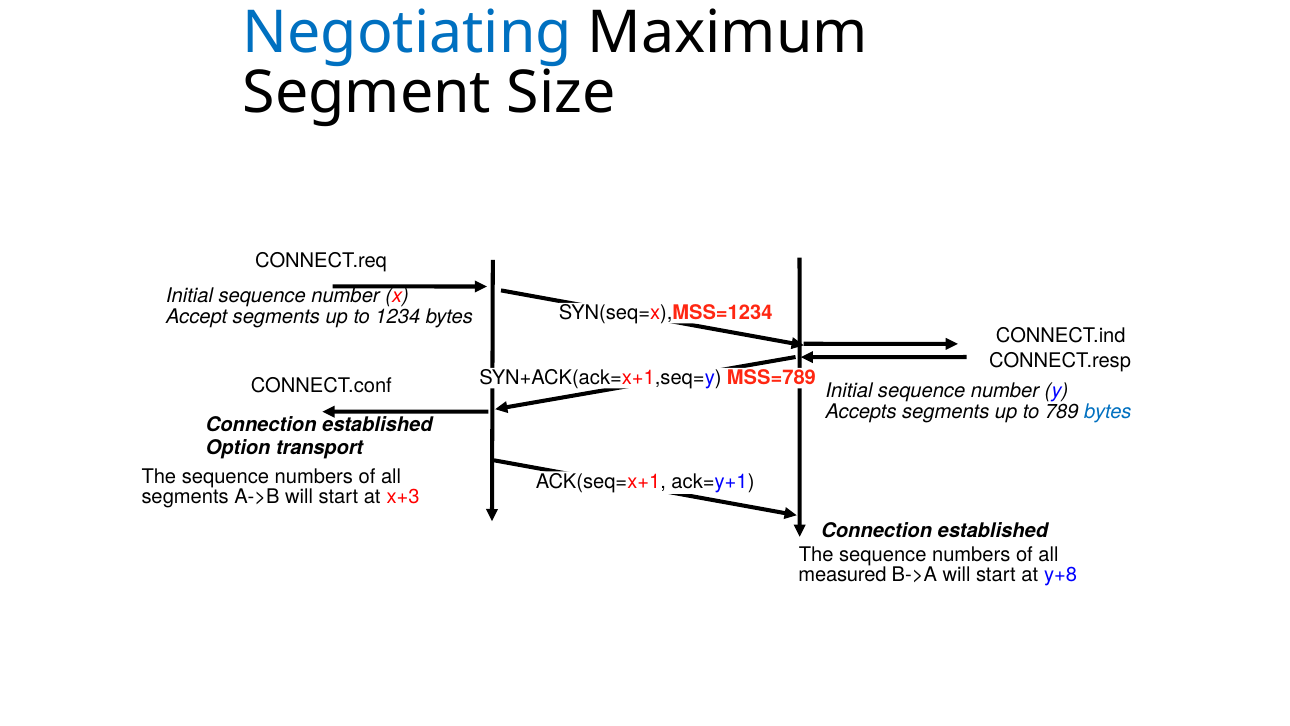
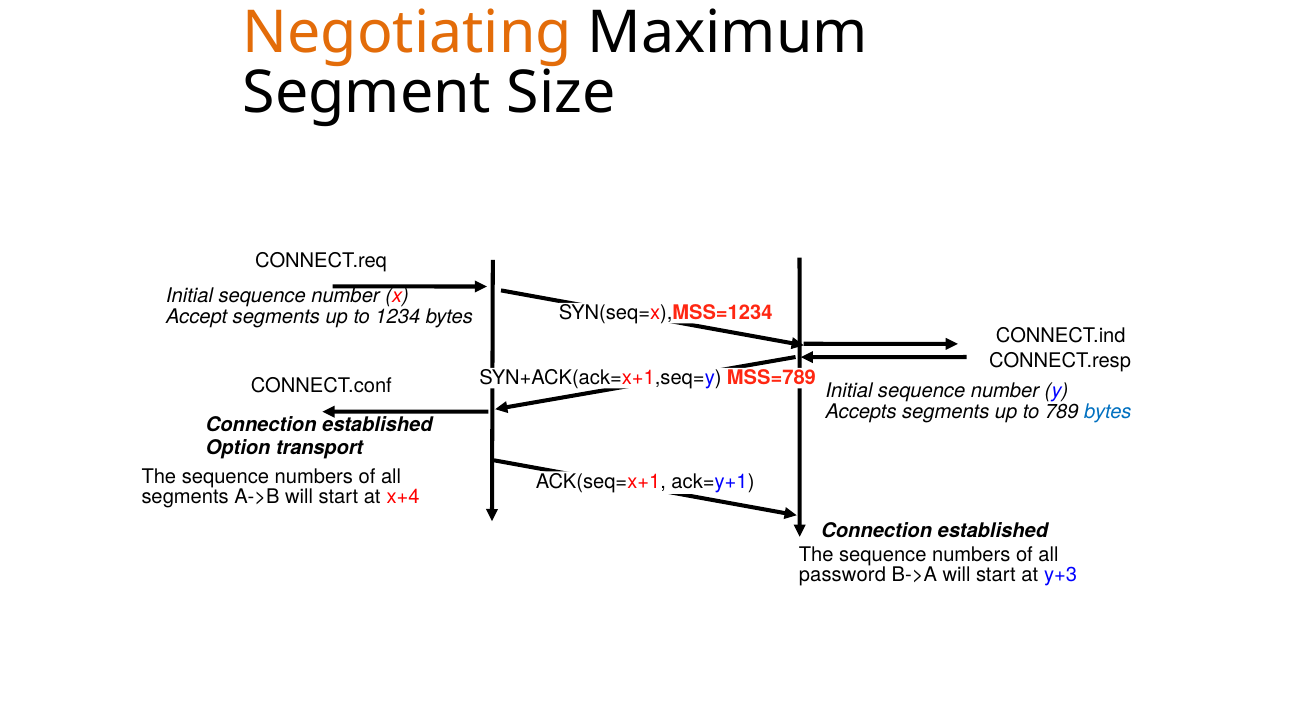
Negotiating colour: blue -> orange
x+3: x+3 -> x+4
measured: measured -> password
y+8: y+8 -> y+3
